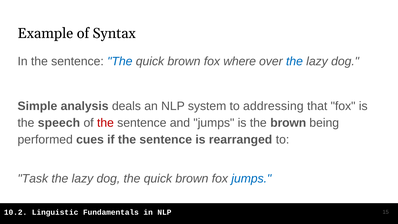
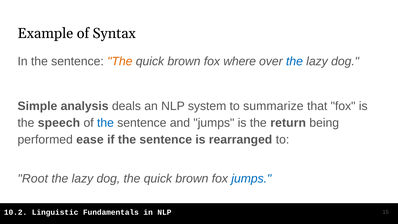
The at (120, 61) colour: blue -> orange
addressing: addressing -> summarize
the at (105, 123) colour: red -> blue
the brown: brown -> return
cues: cues -> ease
Task: Task -> Root
